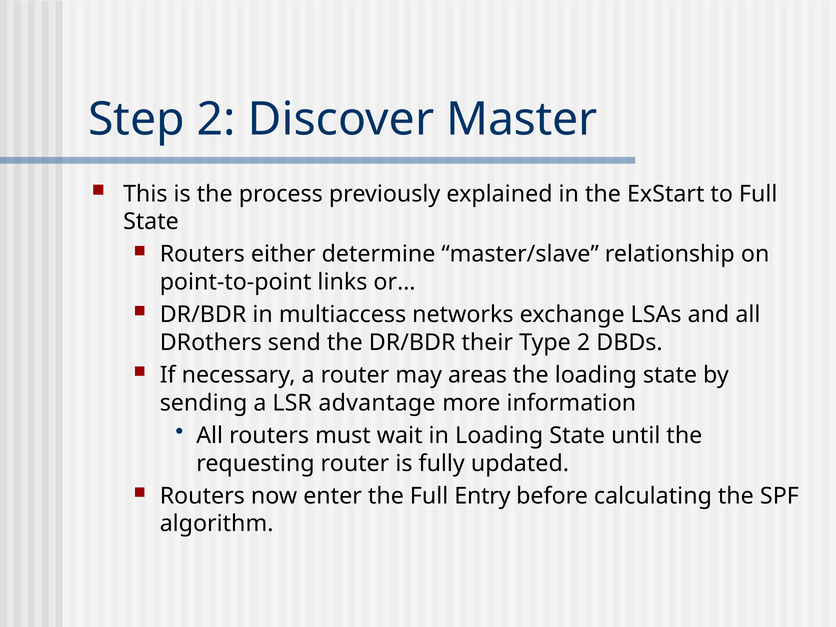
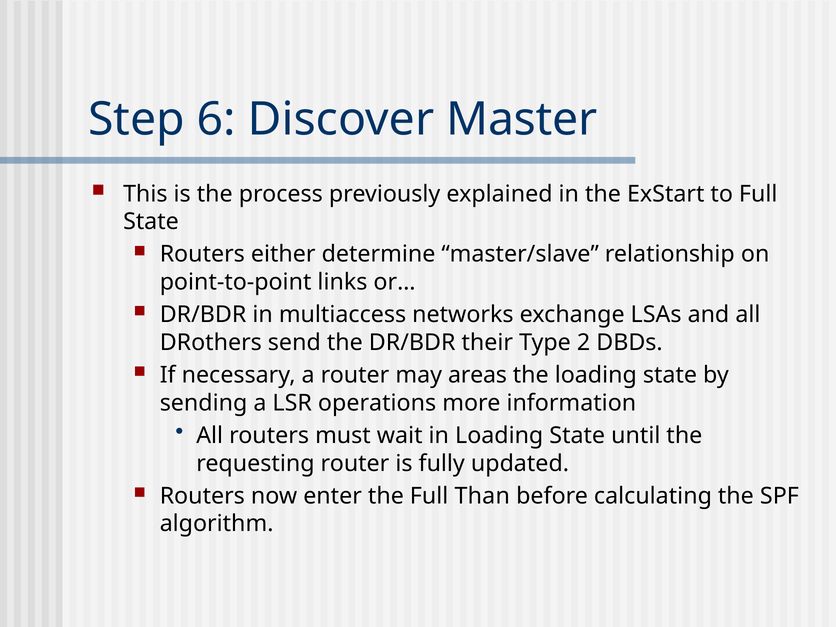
Step 2: 2 -> 6
advantage: advantage -> operations
Entry: Entry -> Than
